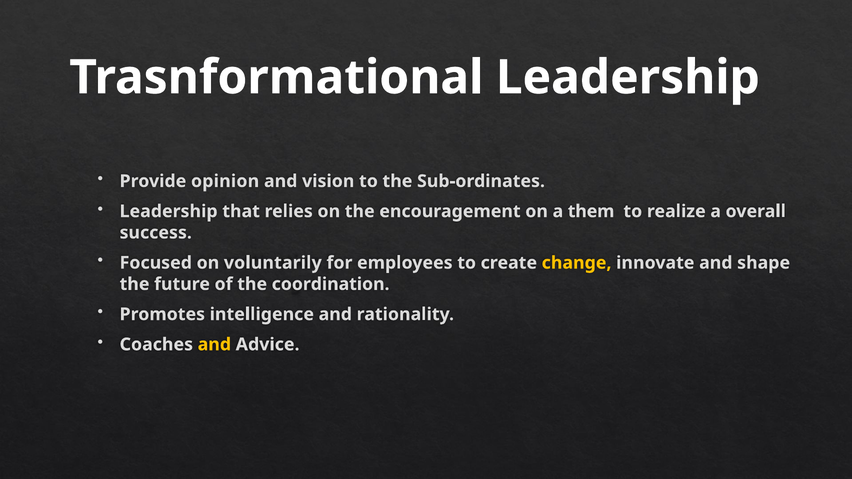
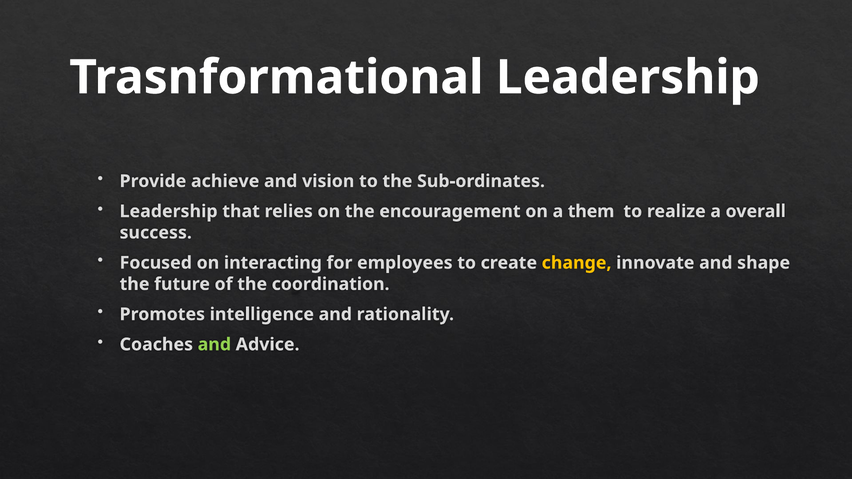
opinion: opinion -> achieve
voluntarily: voluntarily -> interacting
and at (214, 345) colour: yellow -> light green
